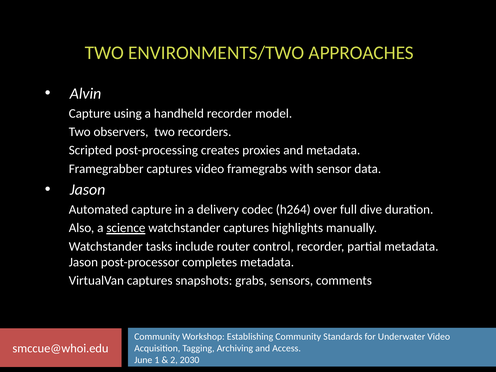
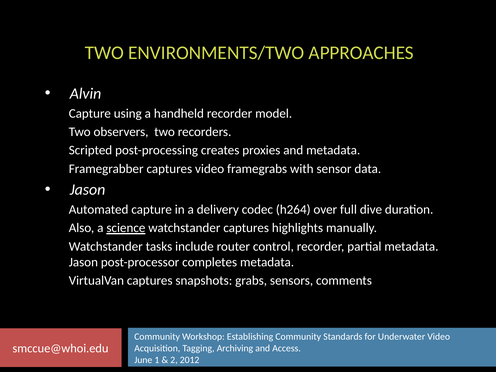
2030: 2030 -> 2012
